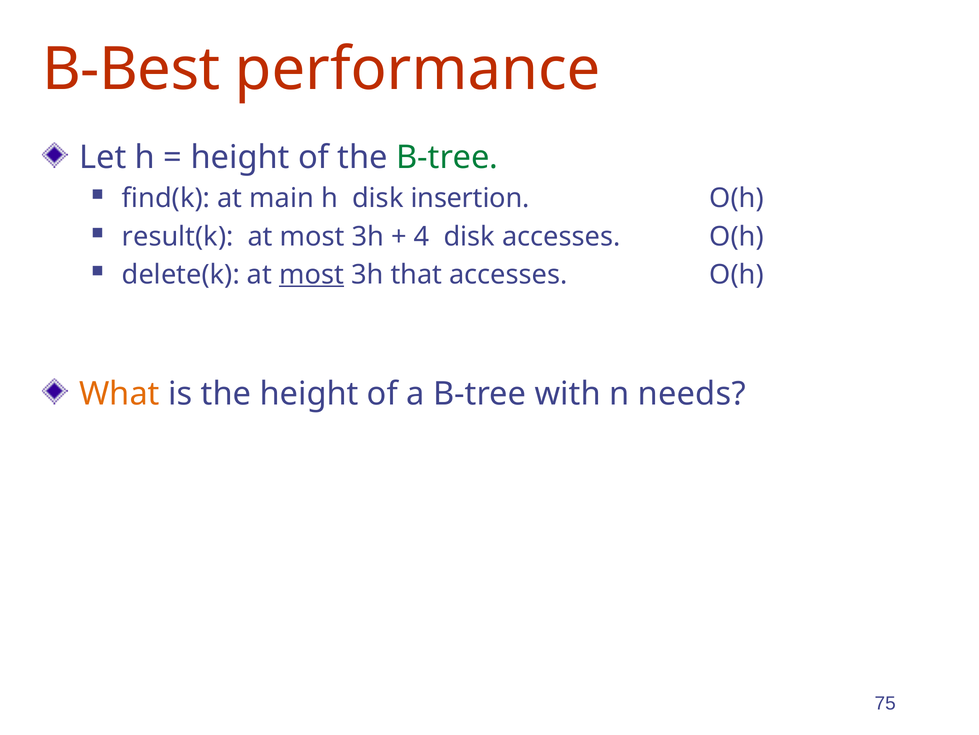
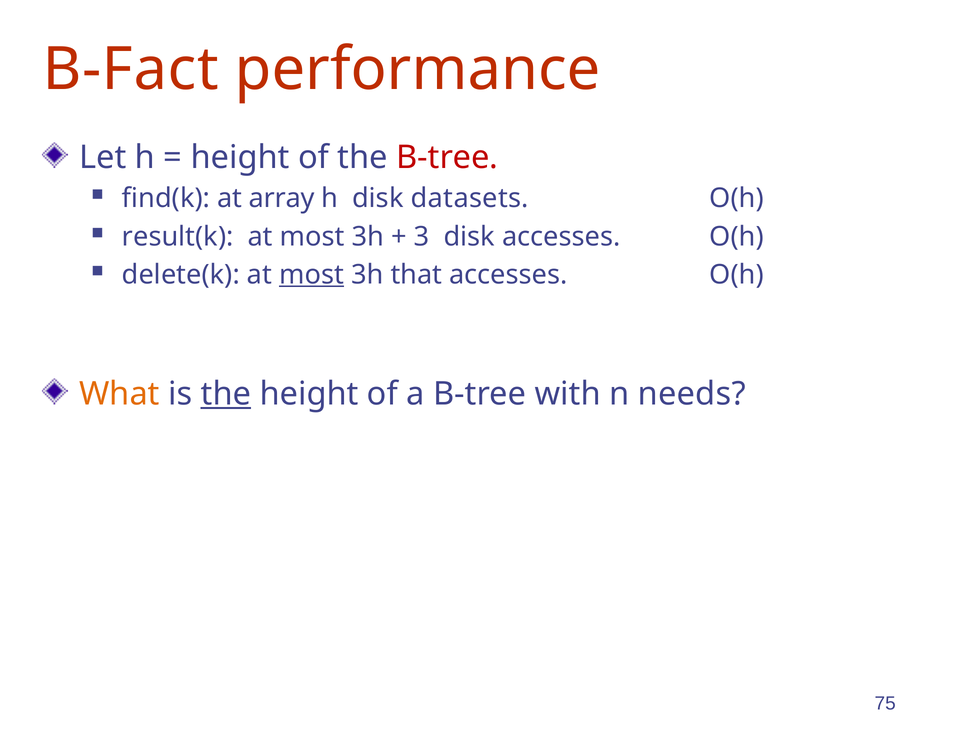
B-Best: B-Best -> B-Fact
B-tree at (447, 157) colour: green -> red
main: main -> array
insertion: insertion -> datasets
4: 4 -> 3
the at (226, 393) underline: none -> present
